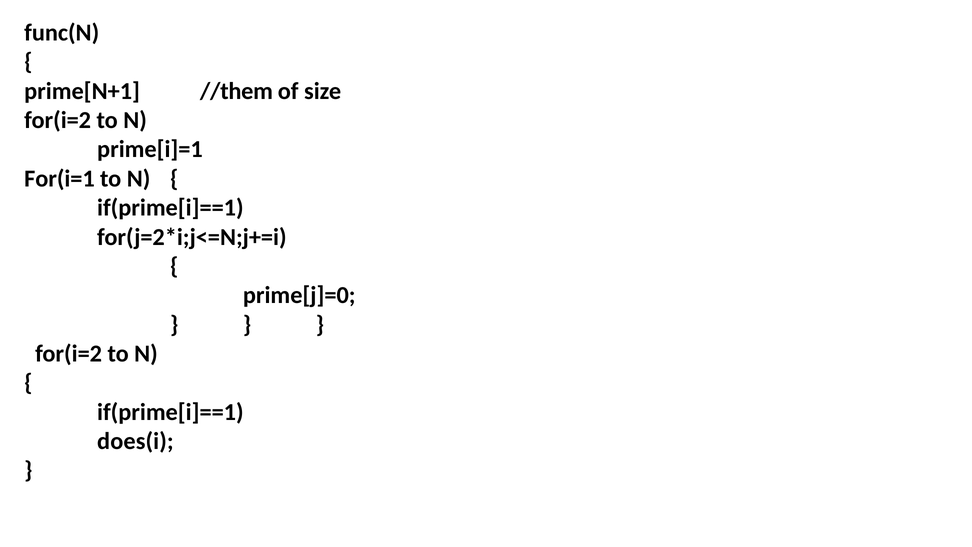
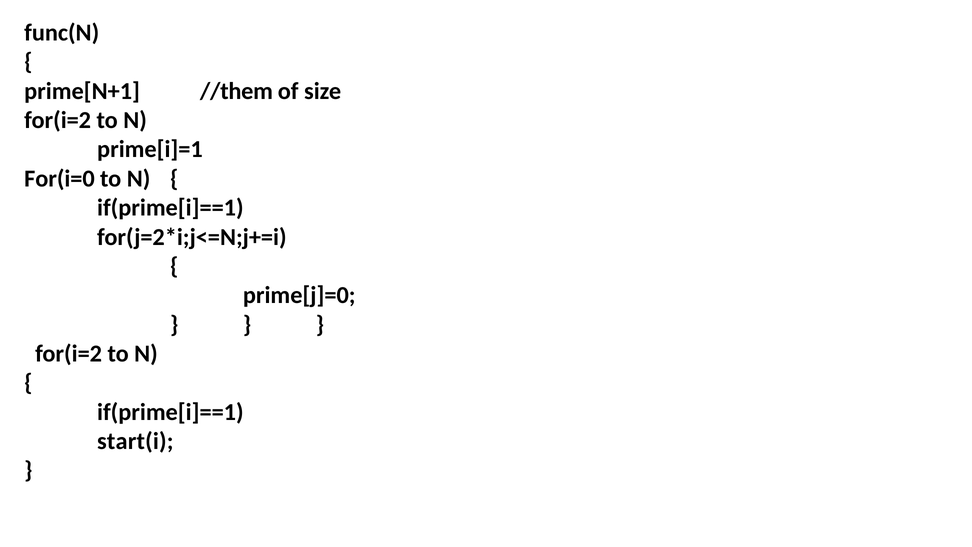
For(i=1: For(i=1 -> For(i=0
does(i: does(i -> start(i
